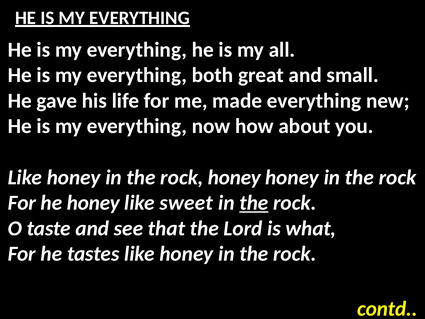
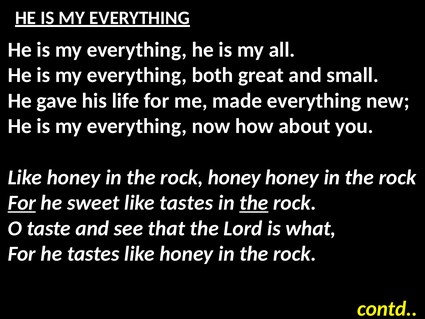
For at (22, 203) underline: none -> present
he honey: honey -> sweet
like sweet: sweet -> tastes
